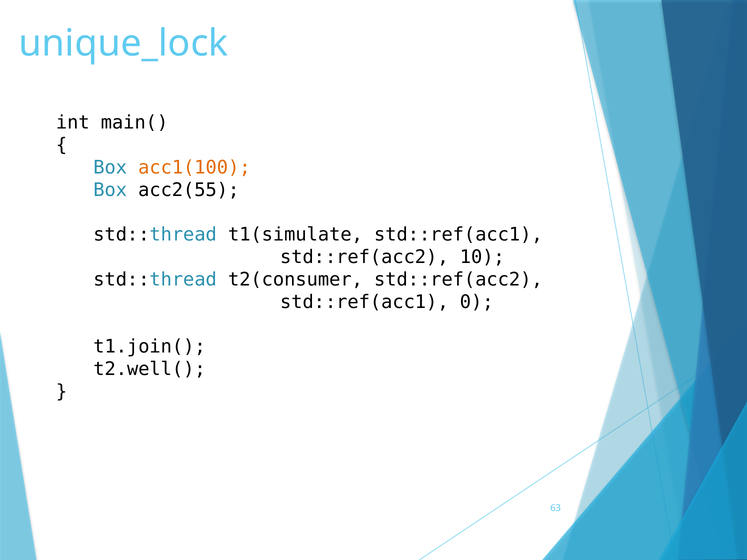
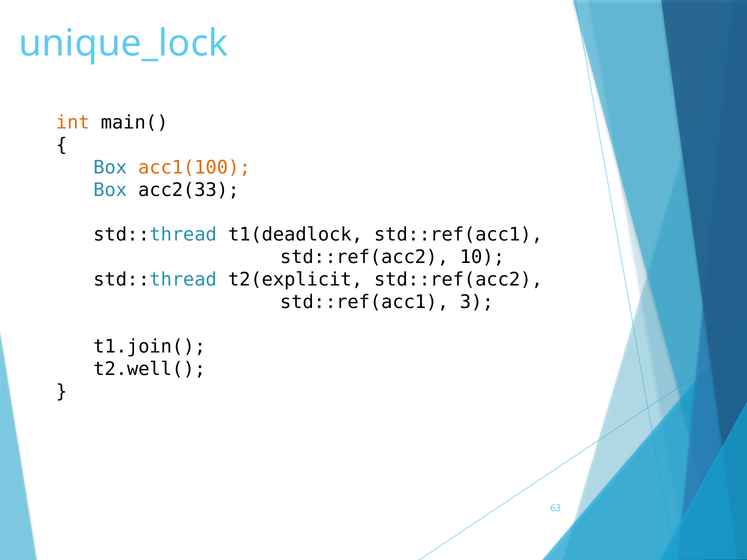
int colour: black -> orange
acc2(55: acc2(55 -> acc2(33
t1(simulate: t1(simulate -> t1(deadlock
t2(consumer: t2(consumer -> t2(explicit
0: 0 -> 3
